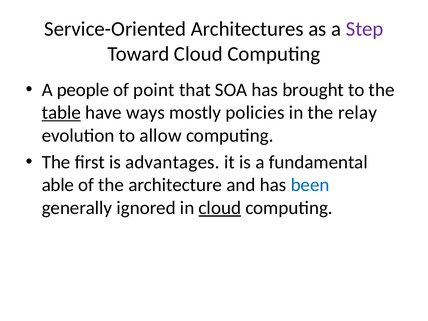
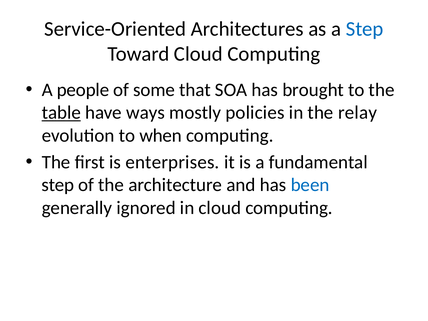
Step at (365, 29) colour: purple -> blue
point: point -> some
allow: allow -> when
advantages: advantages -> enterprises
able at (58, 185): able -> step
cloud at (220, 208) underline: present -> none
